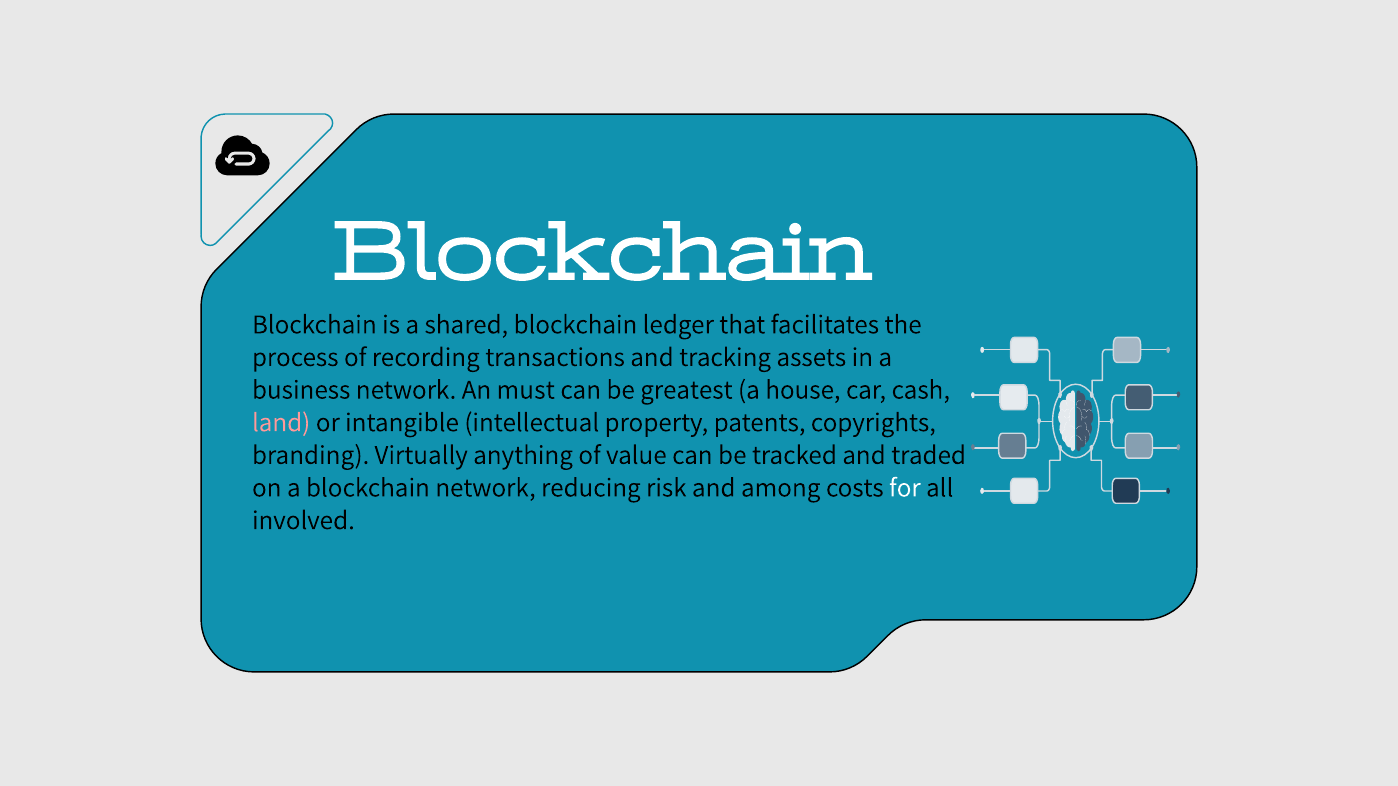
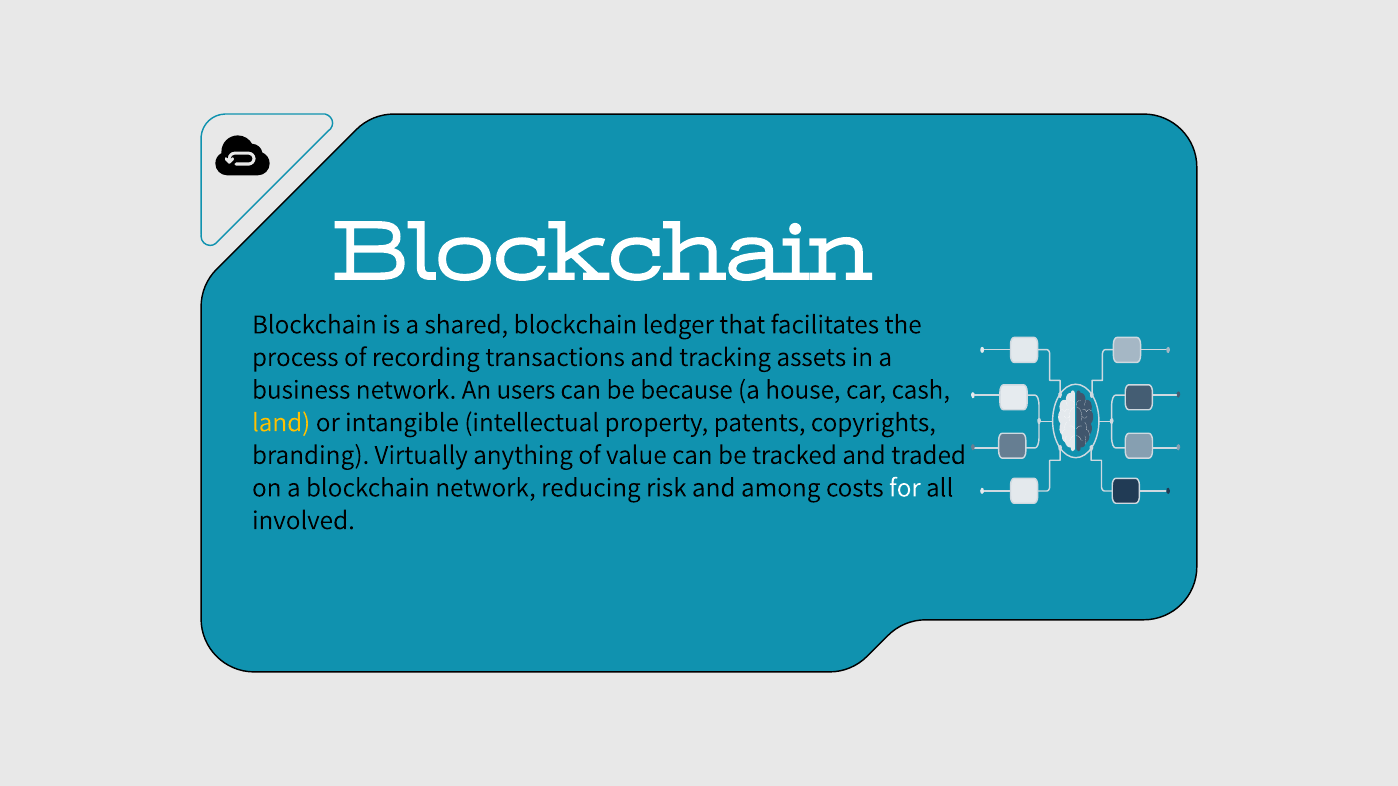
must: must -> users
greatest: greatest -> because
land colour: pink -> yellow
